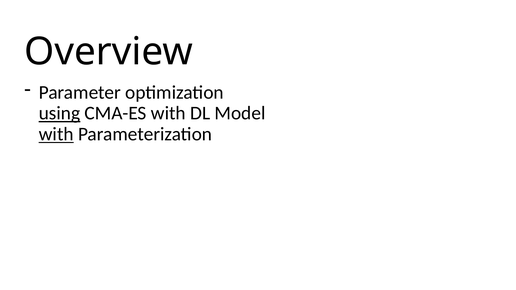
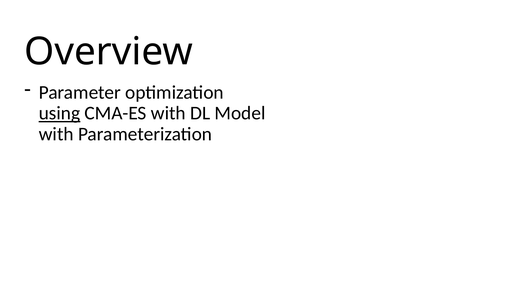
with at (56, 134) underline: present -> none
